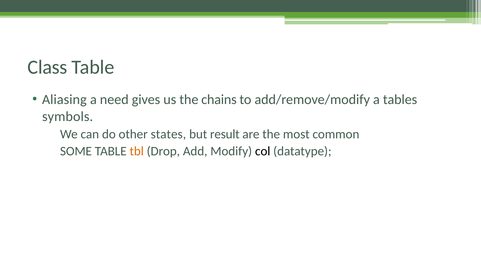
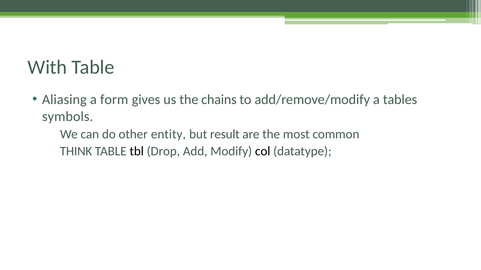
Class: Class -> With
need: need -> form
states: states -> entity
SOME: SOME -> THINK
tbl colour: orange -> black
